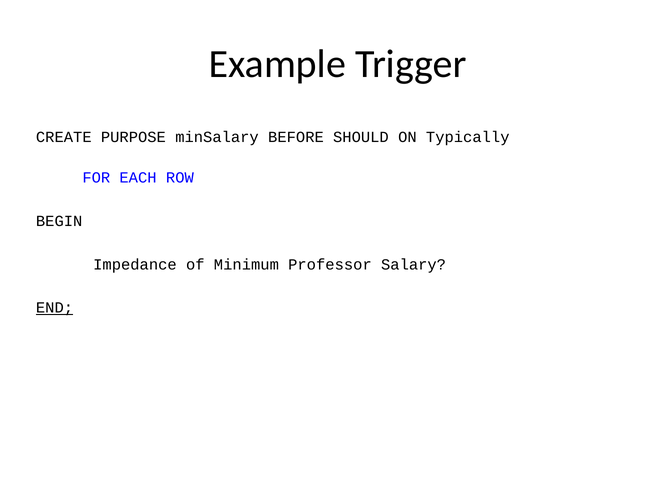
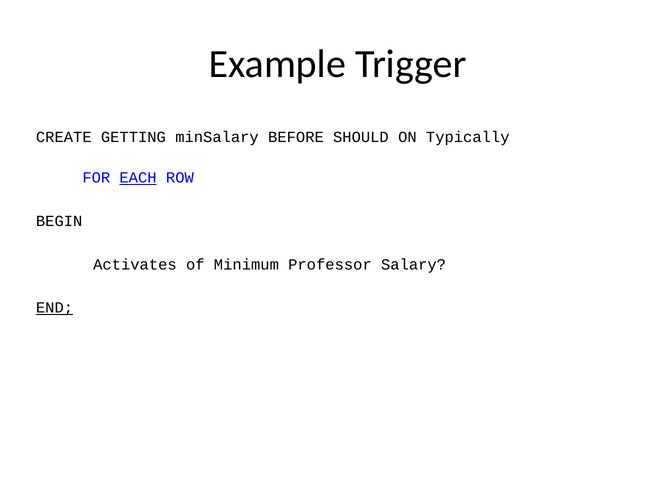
PURPOSE: PURPOSE -> GETTING
EACH underline: none -> present
Impedance: Impedance -> Activates
